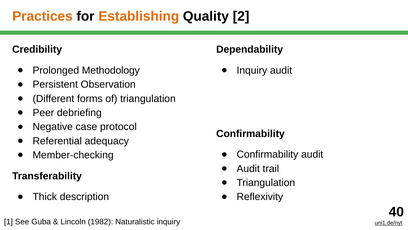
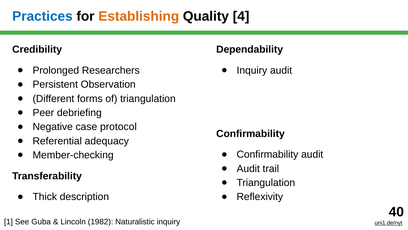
Practices colour: orange -> blue
2: 2 -> 4
Methodology: Methodology -> Researchers
